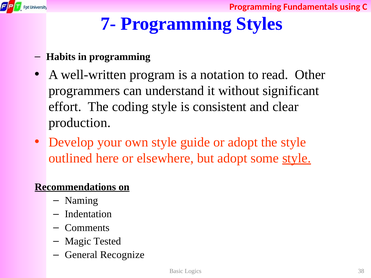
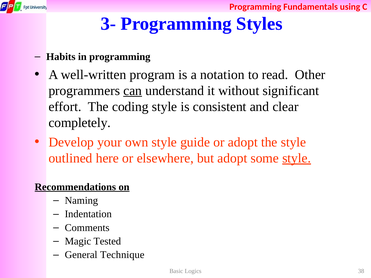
7-: 7- -> 3-
can underline: none -> present
production: production -> completely
Recognize: Recognize -> Technique
